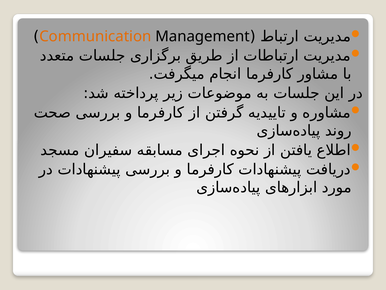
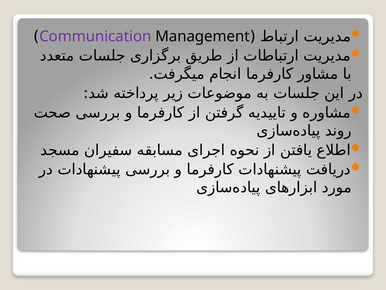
Communication colour: orange -> purple
